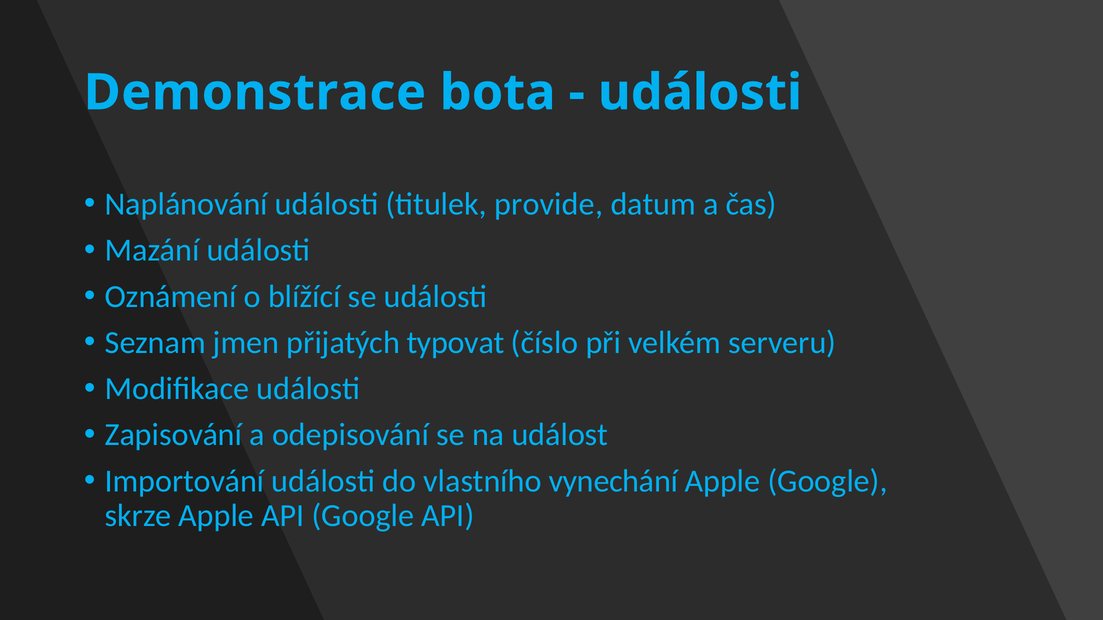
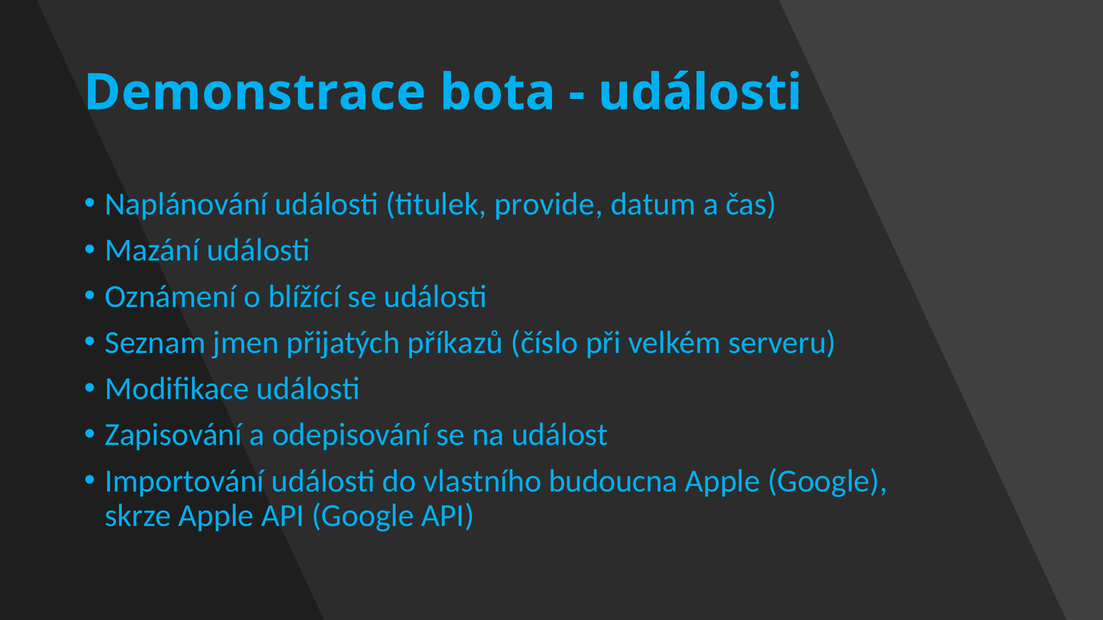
typovat: typovat -> příkazů
vynechání: vynechání -> budoucna
